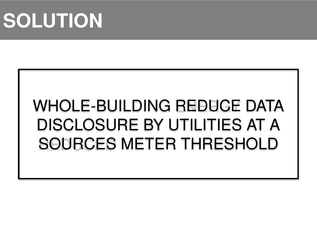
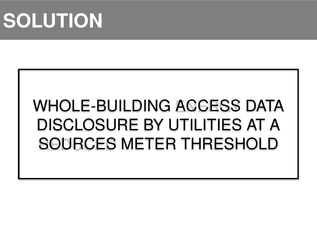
REDUCE: REDUCE -> ACCESS
